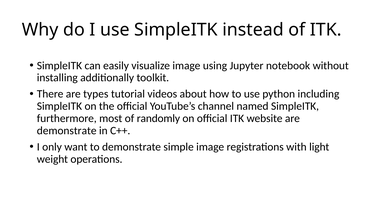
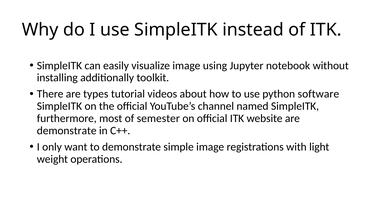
including: including -> software
randomly: randomly -> semester
